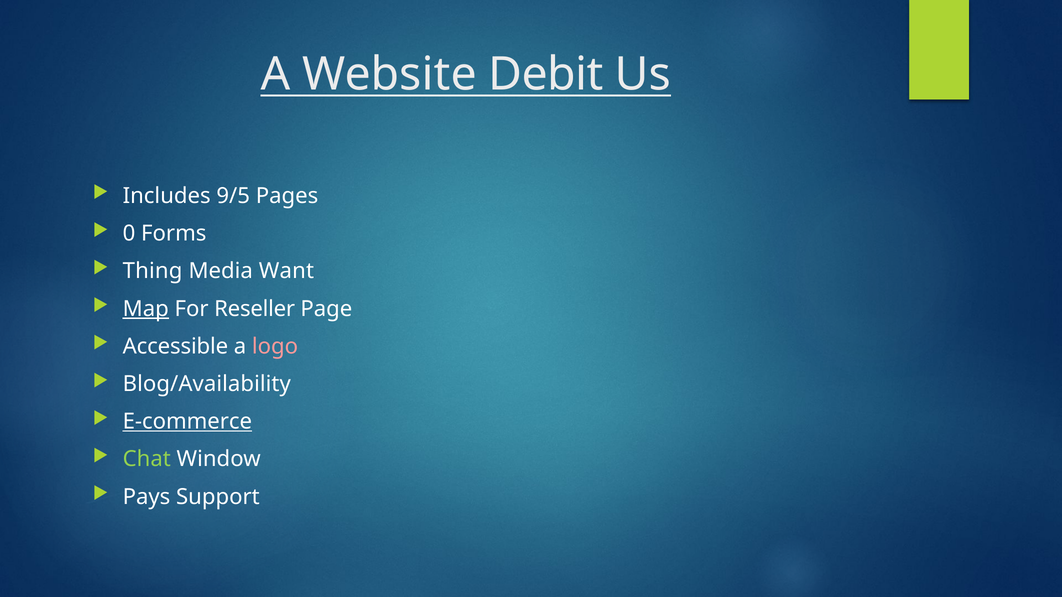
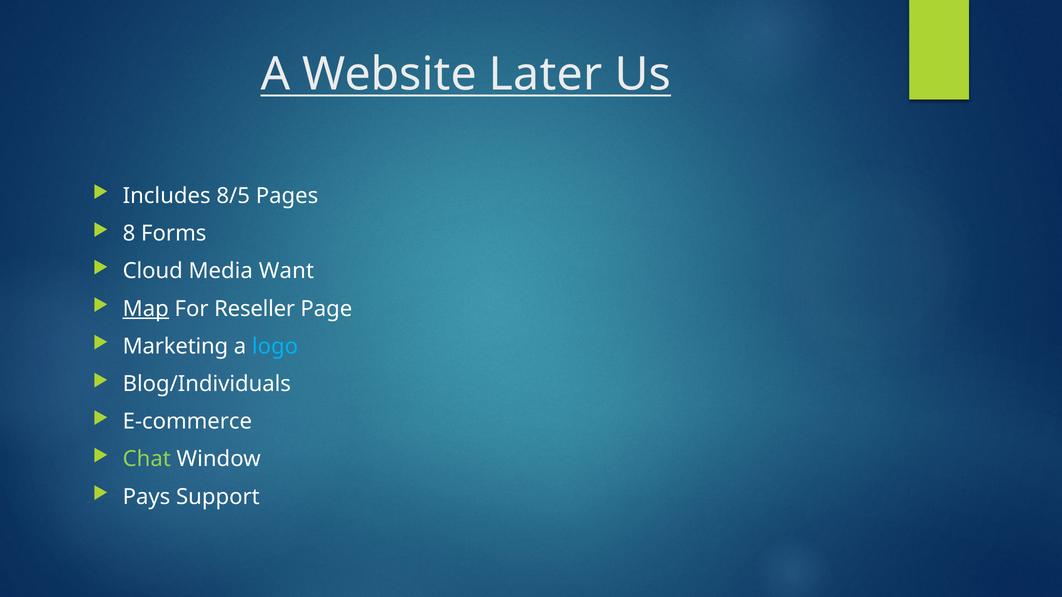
Debit: Debit -> Later
9/5: 9/5 -> 8/5
0: 0 -> 8
Thing: Thing -> Cloud
Accessible: Accessible -> Marketing
logo colour: pink -> light blue
Blog/Availability: Blog/Availability -> Blog/Individuals
E-commerce underline: present -> none
